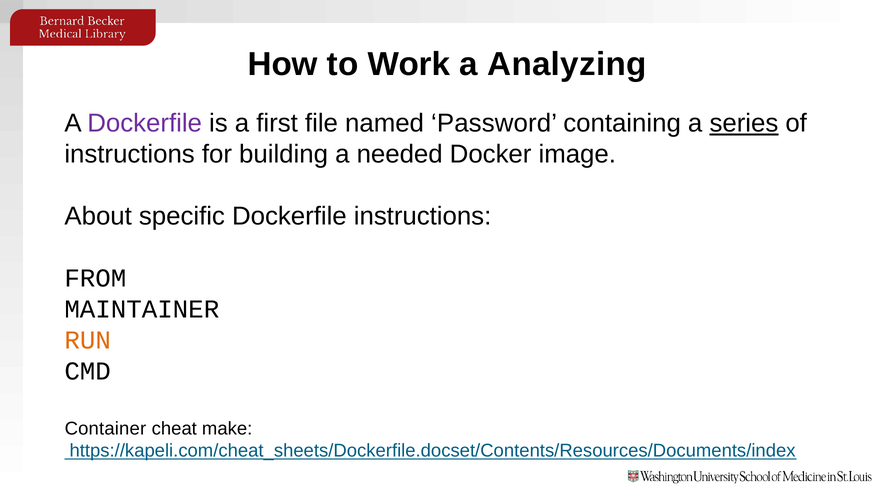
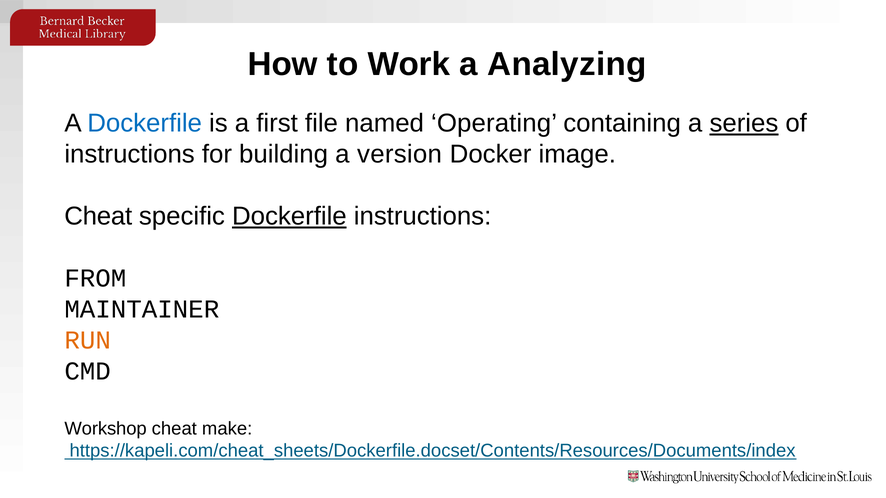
Dockerfile at (145, 123) colour: purple -> blue
Password: Password -> Operating
needed: needed -> version
About at (98, 217): About -> Cheat
Dockerfile at (289, 217) underline: none -> present
Container: Container -> Workshop
